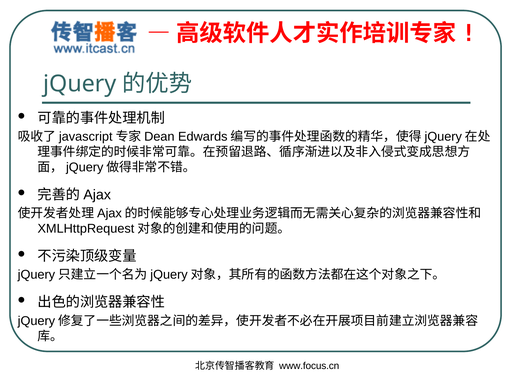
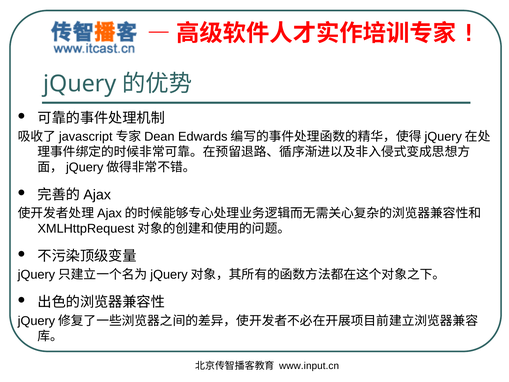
www.focus.cn: www.focus.cn -> www.input.cn
